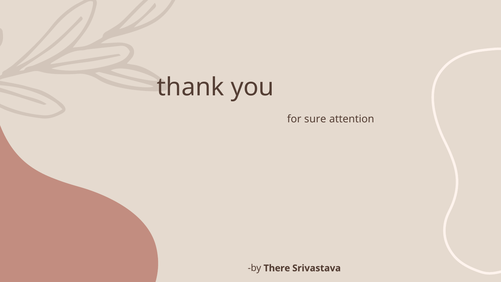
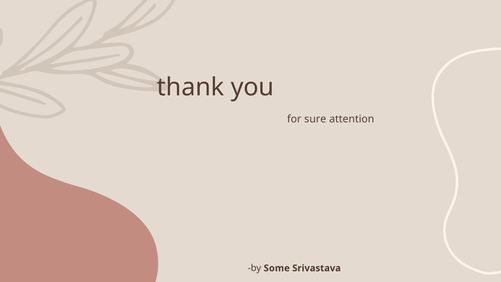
There: There -> Some
